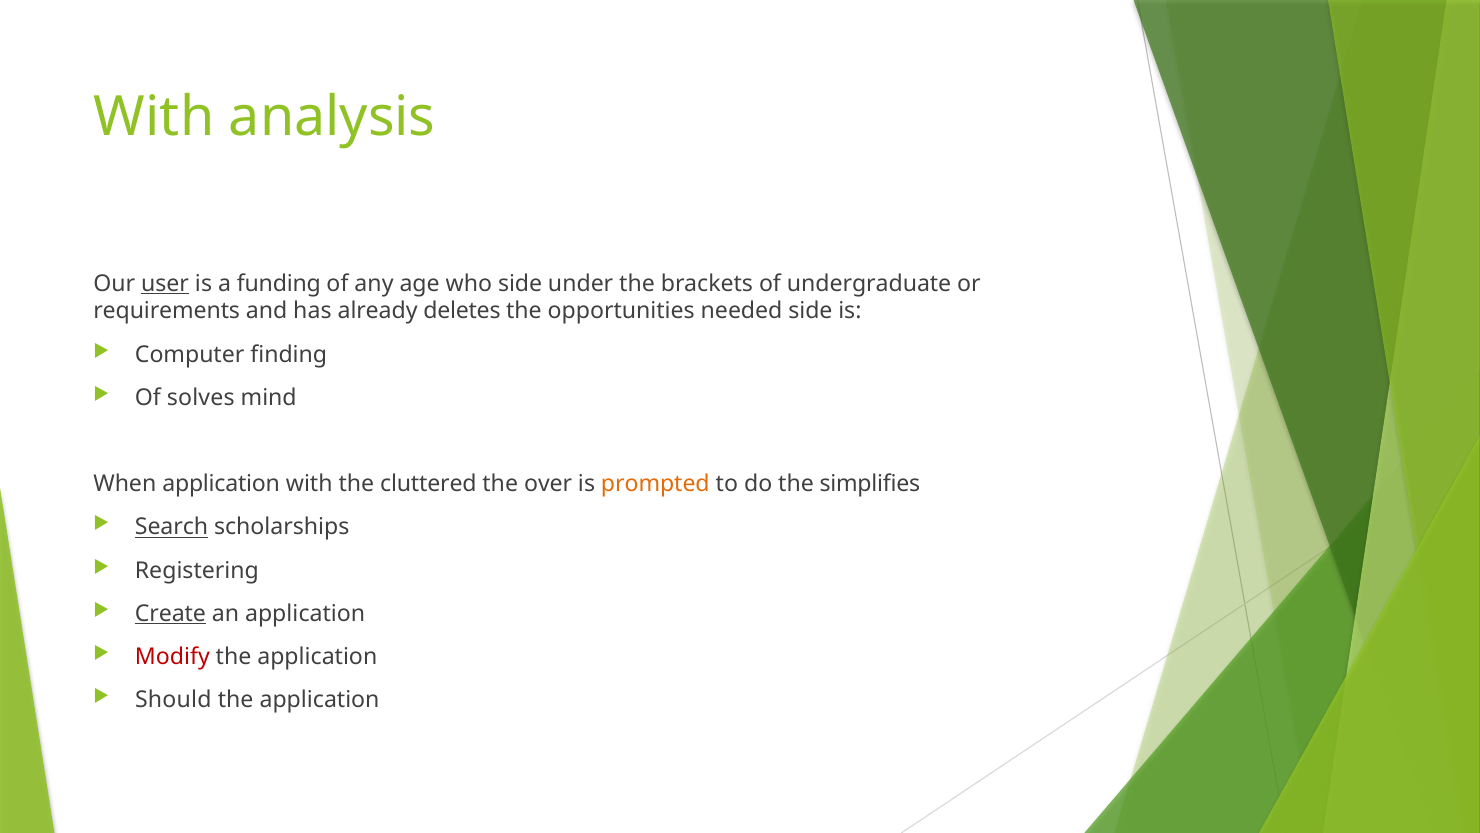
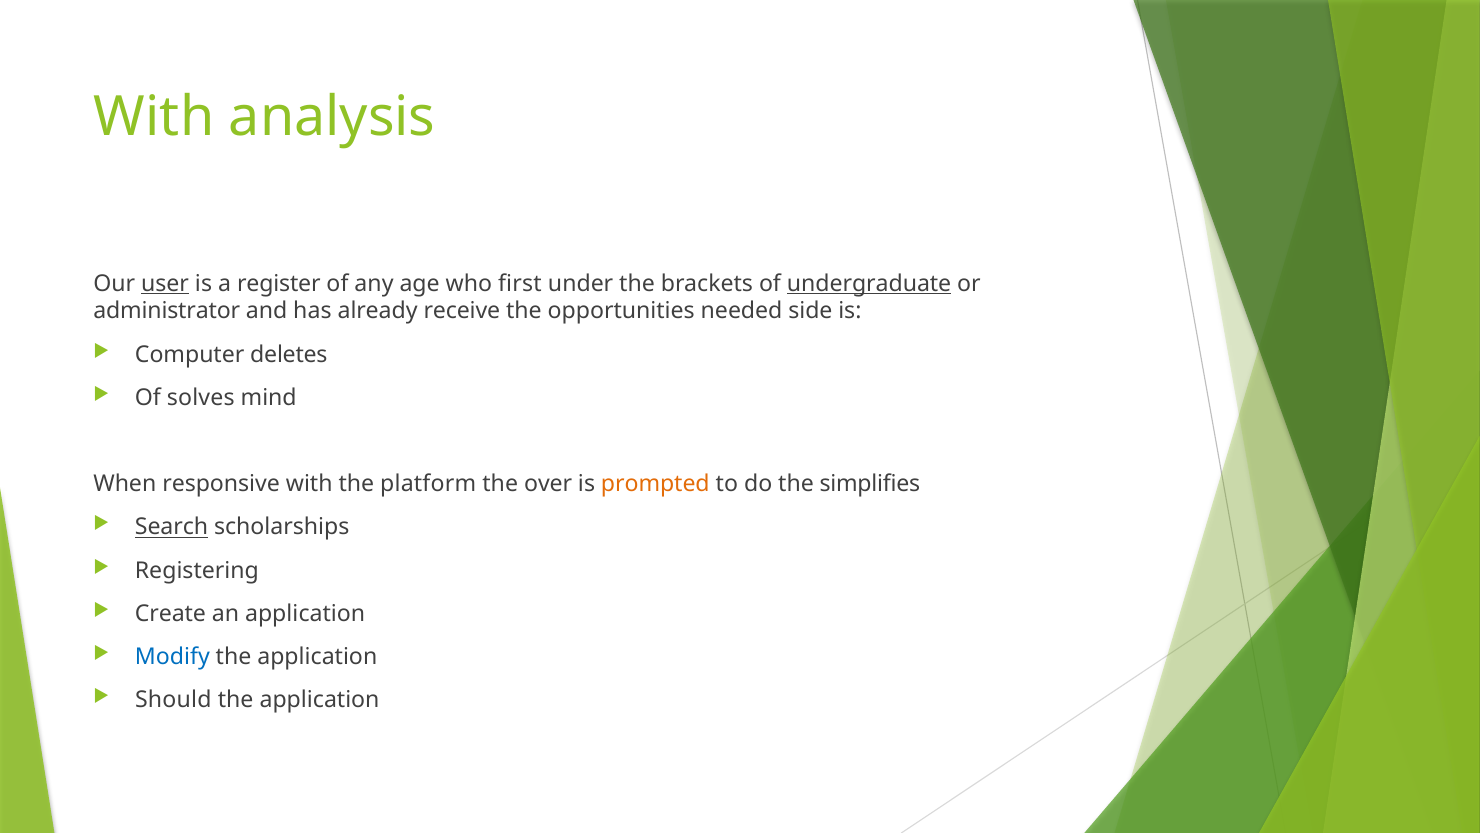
funding: funding -> register
who side: side -> first
undergraduate underline: none -> present
requirements: requirements -> administrator
deletes: deletes -> receive
finding: finding -> deletes
When application: application -> responsive
cluttered: cluttered -> platform
Create underline: present -> none
Modify colour: red -> blue
